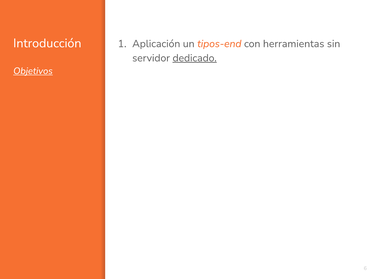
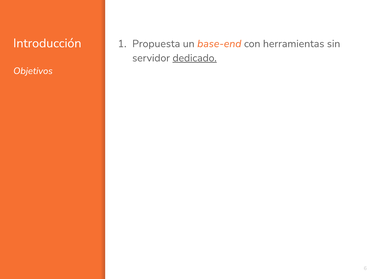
Aplicación: Aplicación -> Propuesta
tipos-end: tipos-end -> base-end
Objetivos underline: present -> none
